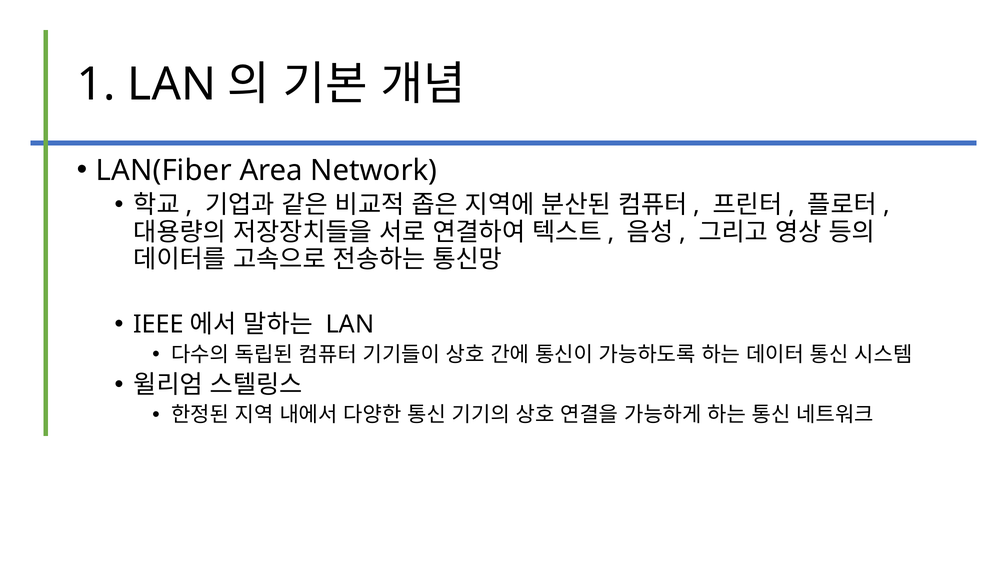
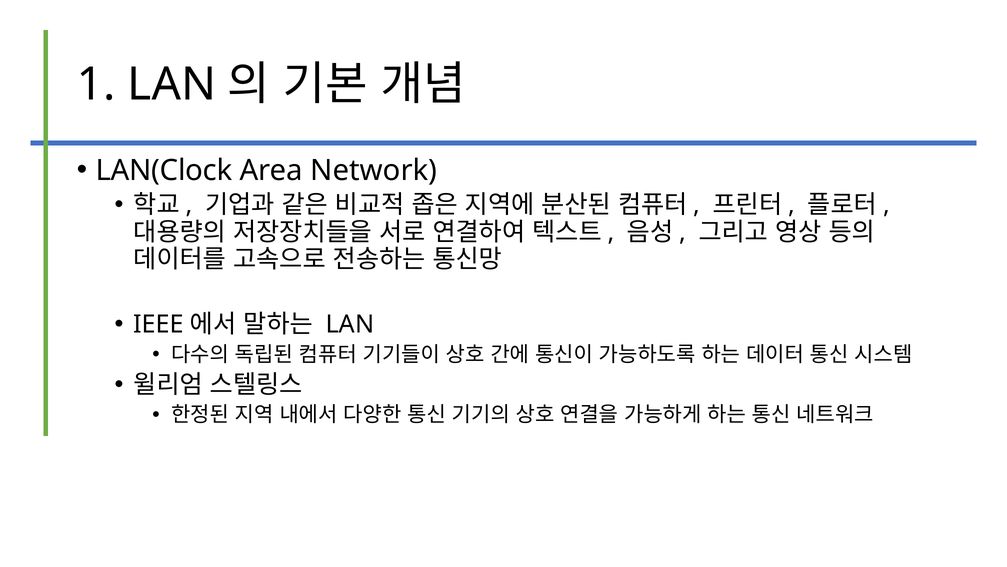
LAN(Fiber: LAN(Fiber -> LAN(Clock
